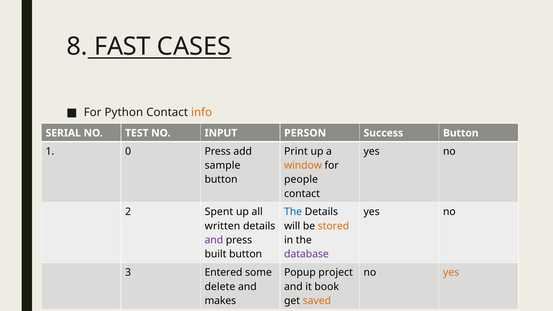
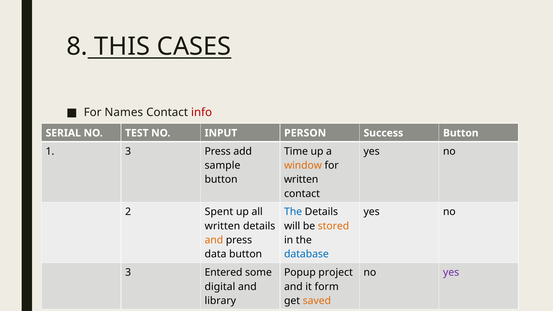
FAST: FAST -> THIS
Python: Python -> Names
info colour: orange -> red
1 0: 0 -> 3
Print: Print -> Time
people at (301, 180): people -> written
and at (214, 240) colour: purple -> orange
built: built -> data
database colour: purple -> blue
yes at (451, 273) colour: orange -> purple
delete: delete -> digital
book: book -> form
makes: makes -> library
